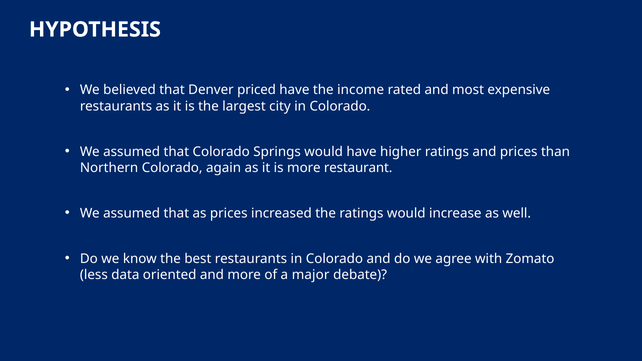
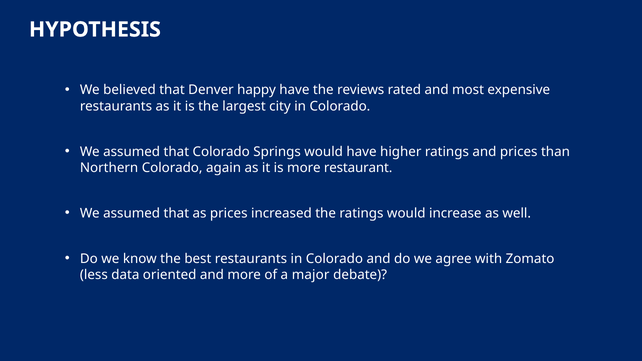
priced: priced -> happy
income: income -> reviews
